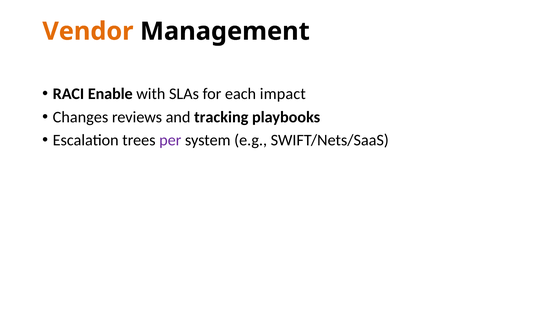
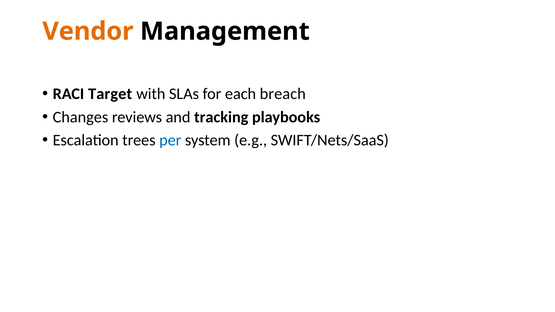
Enable: Enable -> Target
impact: impact -> breach
per colour: purple -> blue
